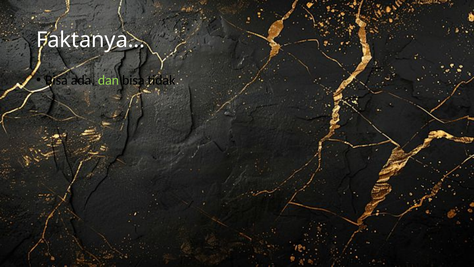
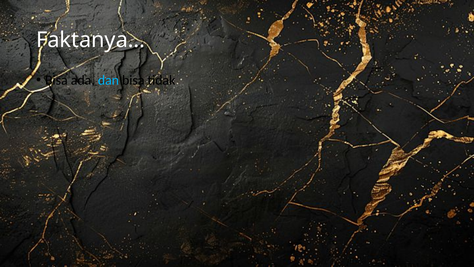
dan colour: light green -> light blue
